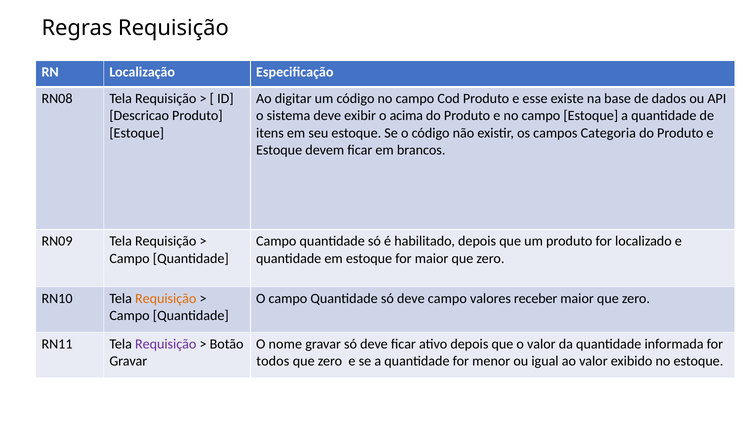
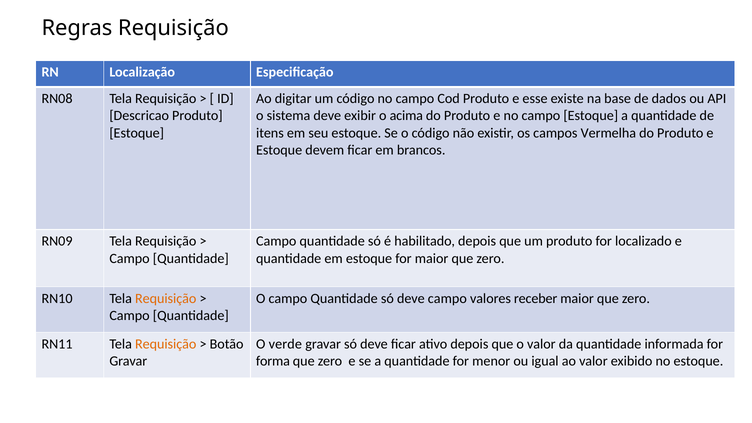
Categoria: Categoria -> Vermelha
Requisição at (166, 344) colour: purple -> orange
nome: nome -> verde
todos: todos -> forma
